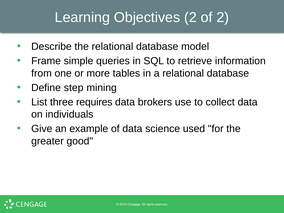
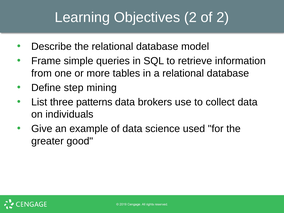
requires: requires -> patterns
